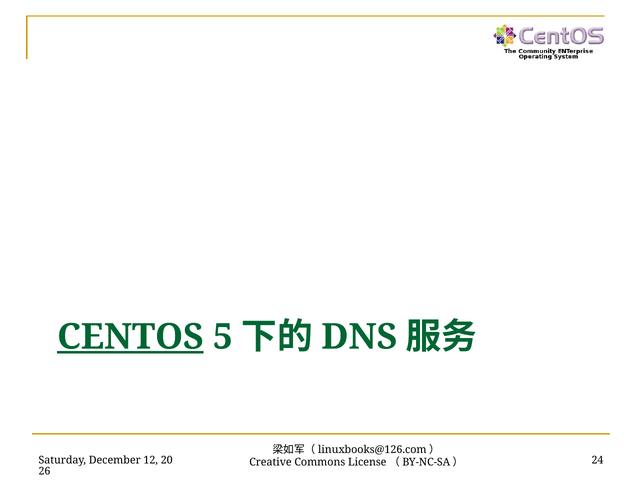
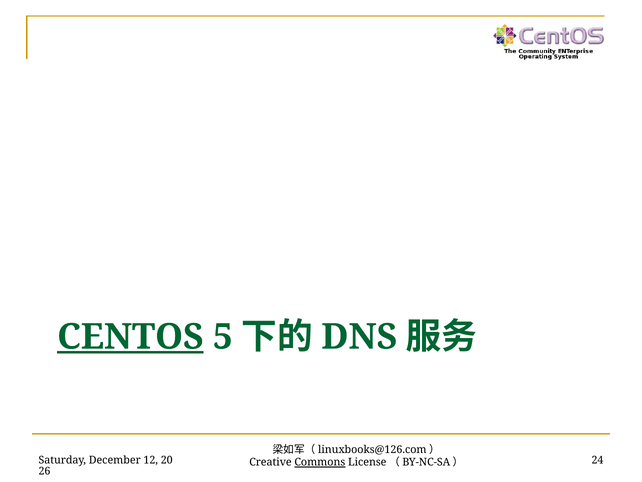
Commons underline: none -> present
